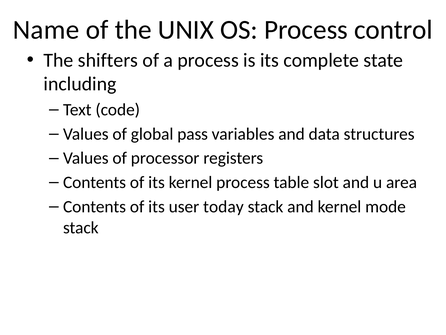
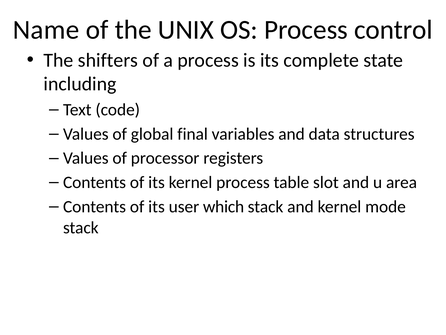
pass: pass -> final
today: today -> which
